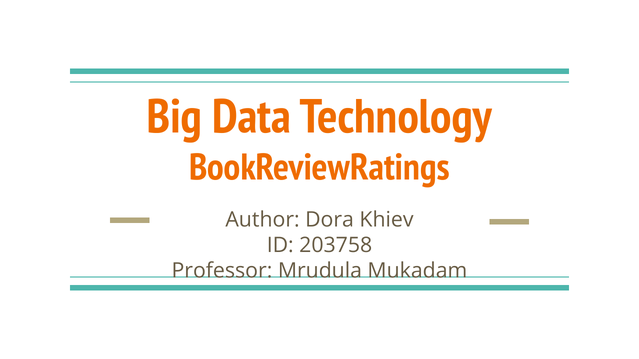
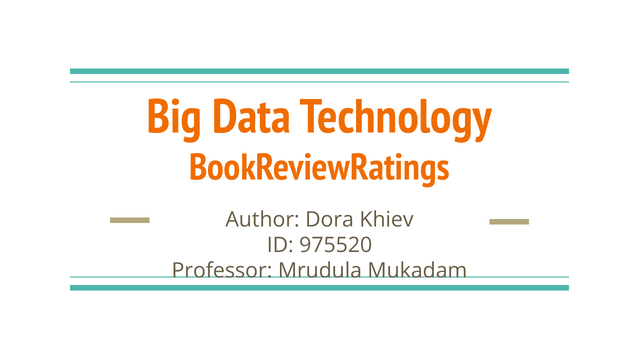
203758: 203758 -> 975520
